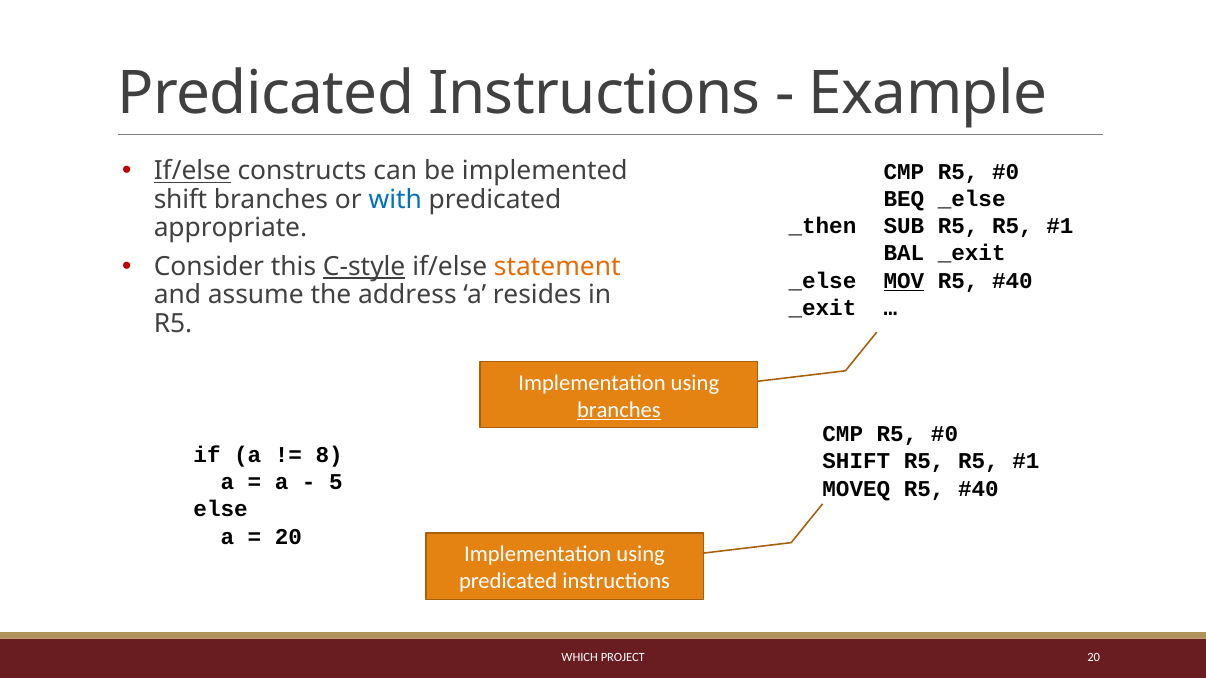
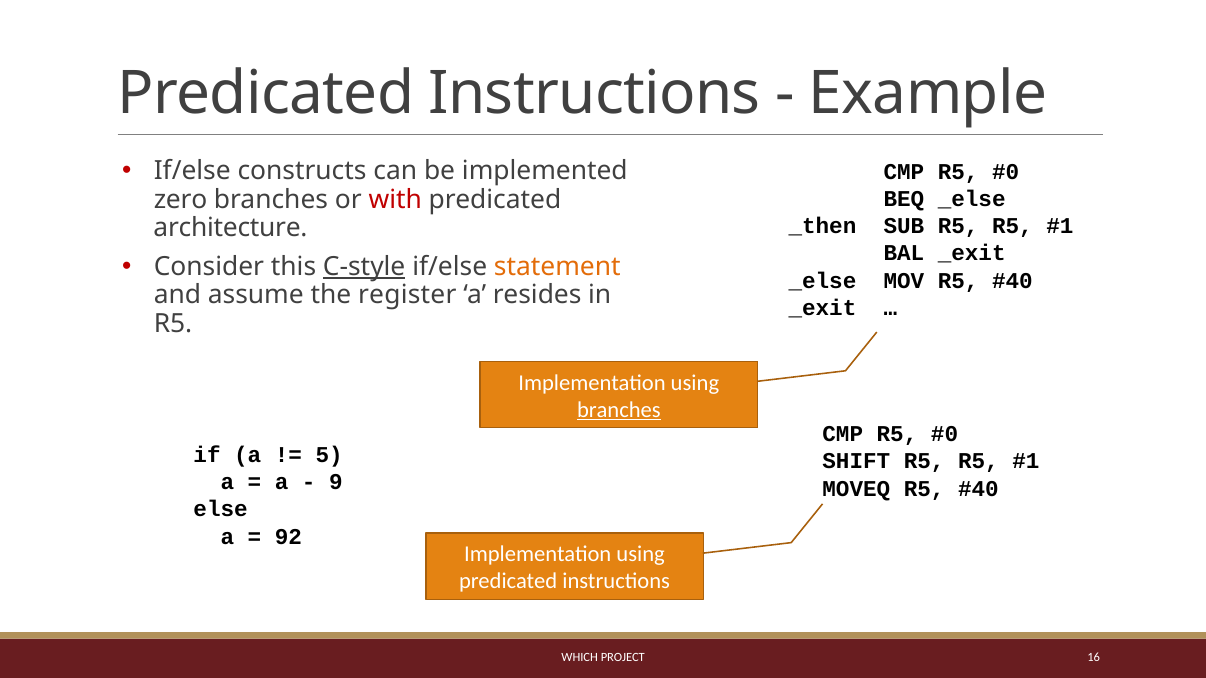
If/else at (192, 171) underline: present -> none
shift at (180, 200): shift -> zero
with colour: blue -> red
appropriate: appropriate -> architecture
MOV underline: present -> none
address: address -> register
8: 8 -> 5
5: 5 -> 9
20 at (288, 537): 20 -> 92
PROJECT 20: 20 -> 16
